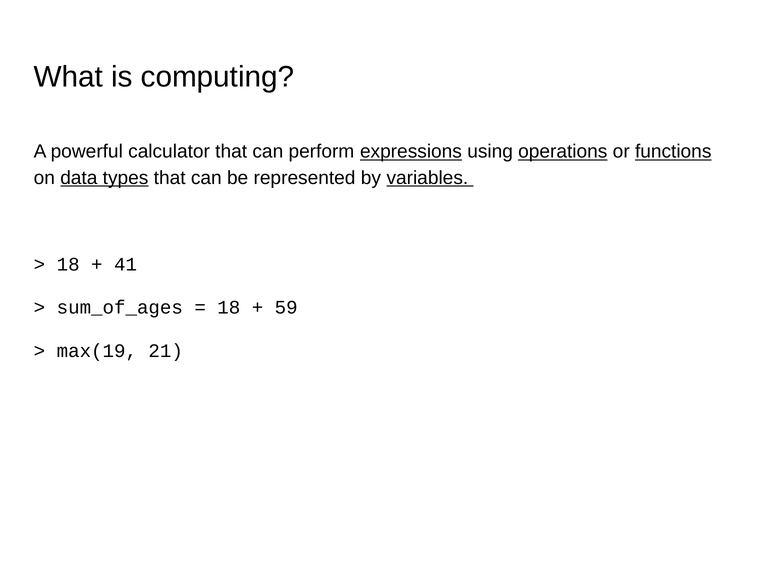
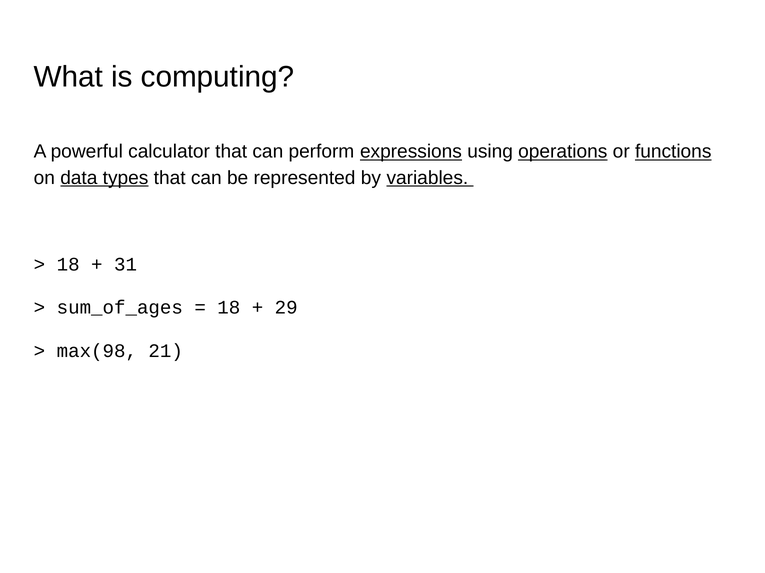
41: 41 -> 31
59: 59 -> 29
max(19: max(19 -> max(98
